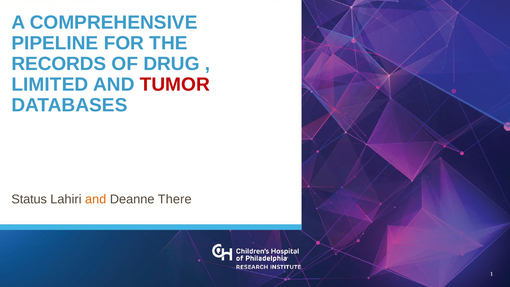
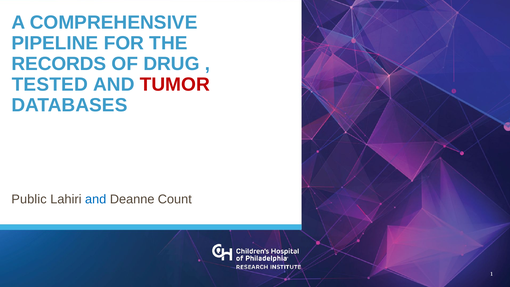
LIMITED: LIMITED -> TESTED
Status: Status -> Public
and at (96, 199) colour: orange -> blue
There: There -> Count
